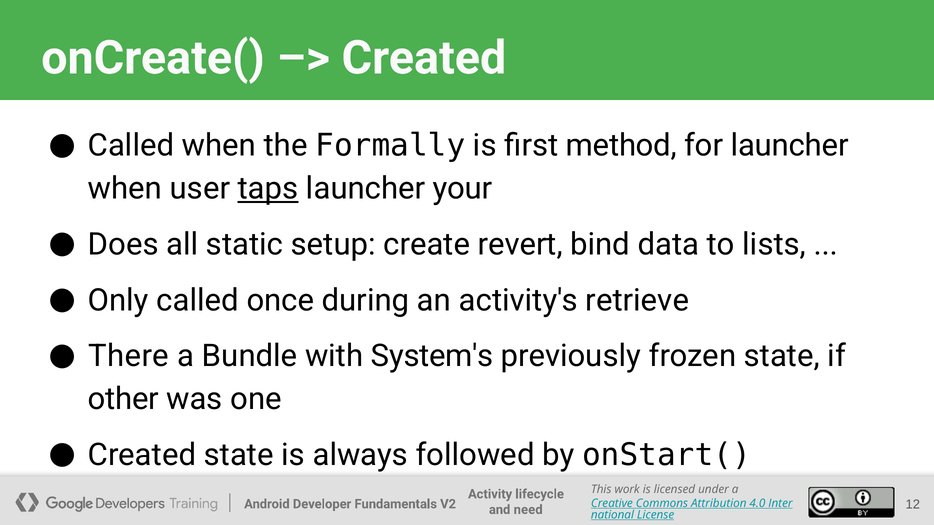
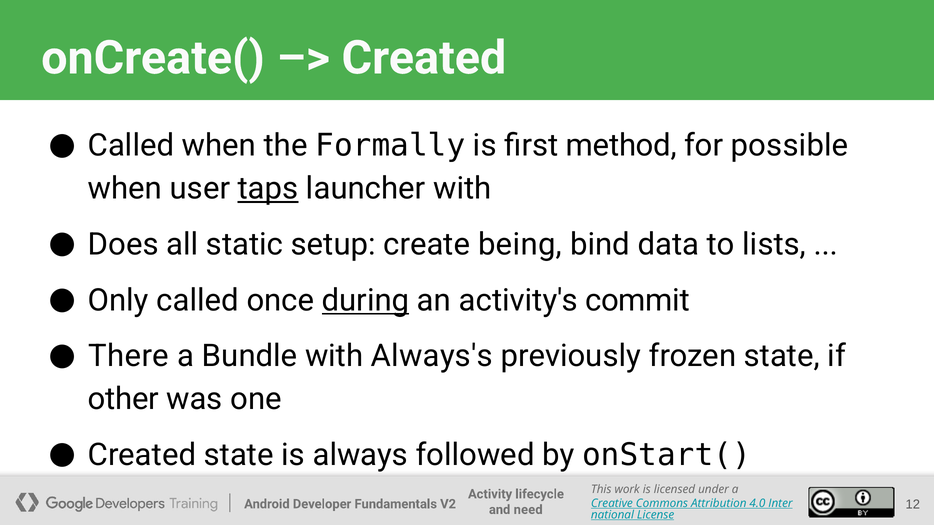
for launcher: launcher -> possible
launcher your: your -> with
revert: revert -> being
during underline: none -> present
retrieve: retrieve -> commit
System's: System's -> Always's
